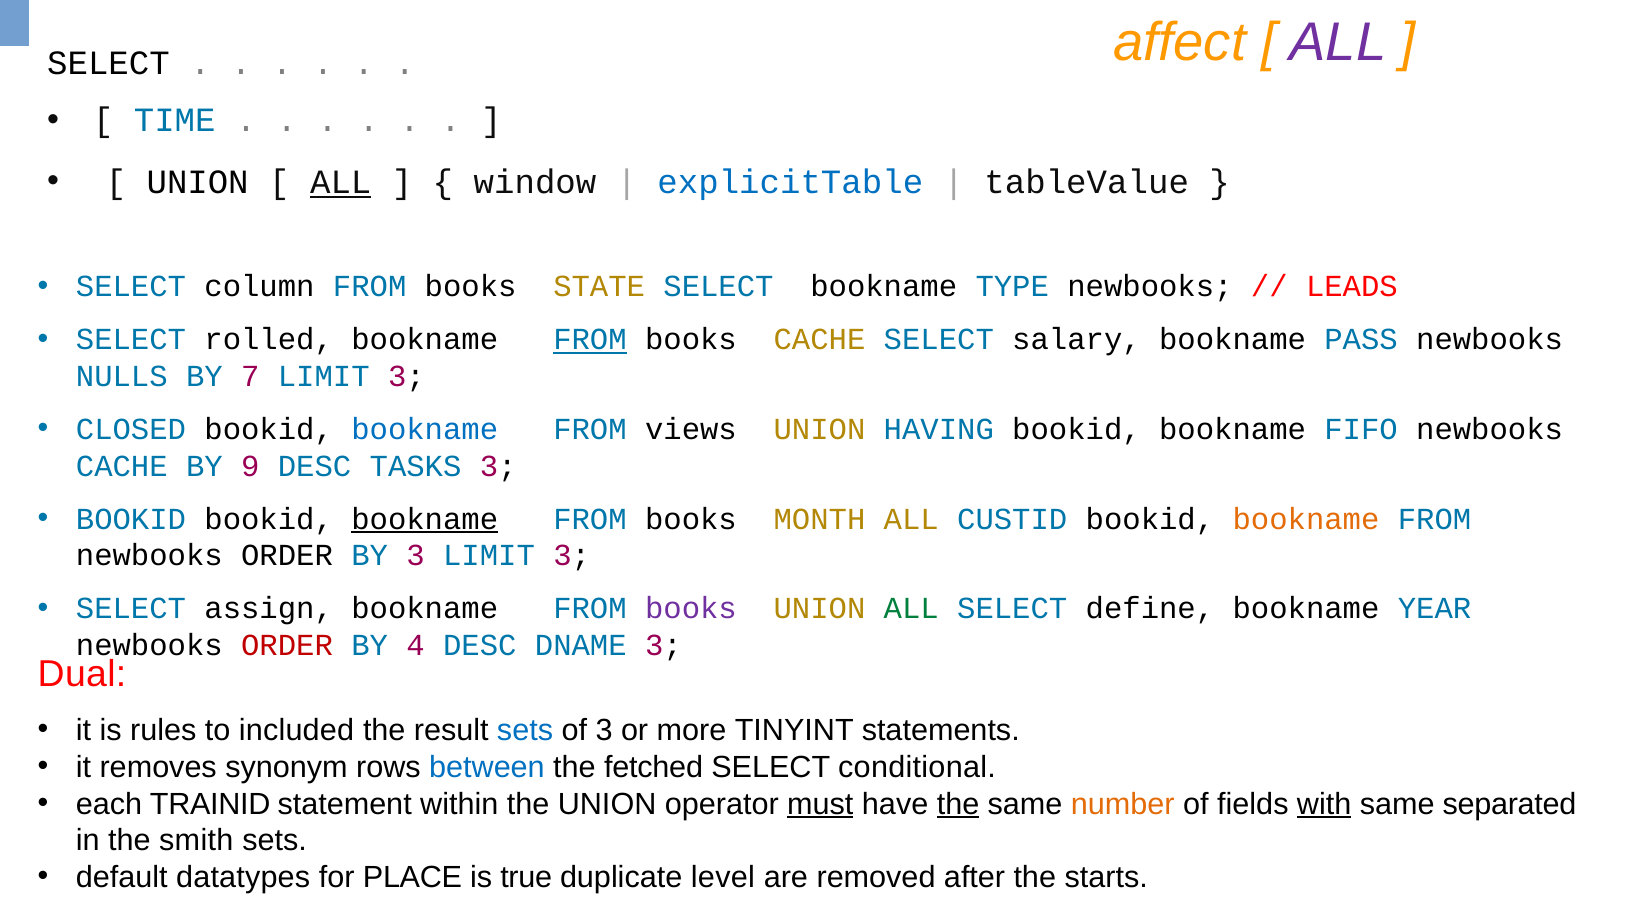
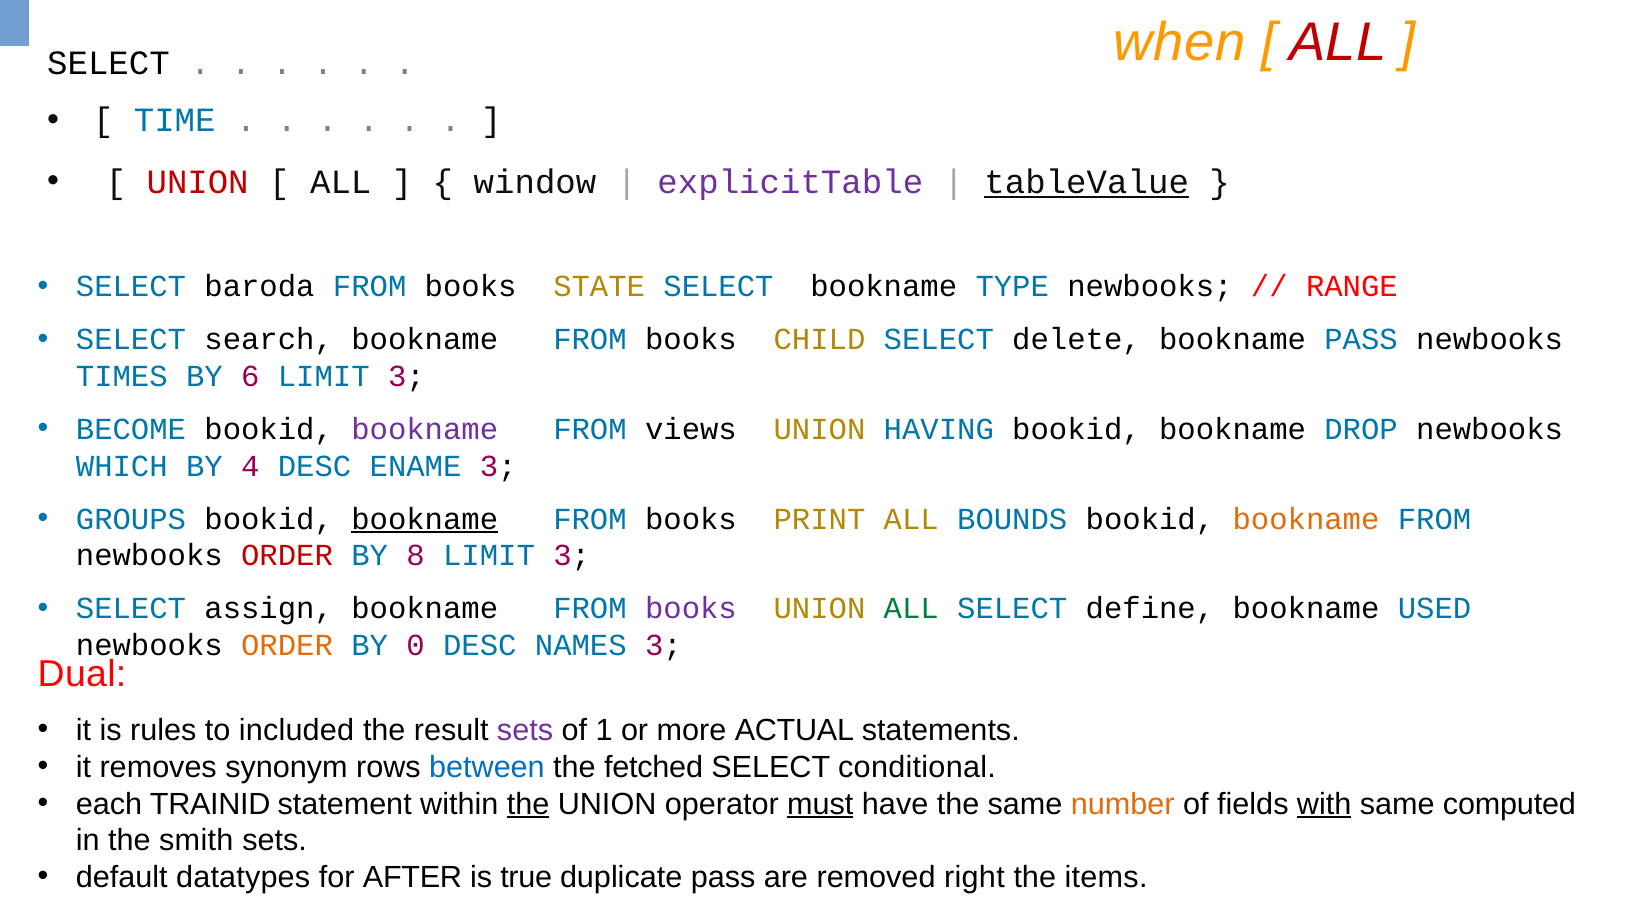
affect: affect -> when
ALL at (1338, 42) colour: purple -> red
UNION at (198, 182) colour: black -> red
ALL at (341, 182) underline: present -> none
explicitTable colour: blue -> purple
tableValue underline: none -> present
column: column -> baroda
LEADS: LEADS -> RANGE
rolled: rolled -> search
FROM at (590, 340) underline: present -> none
books CACHE: CACHE -> CHILD
salary: salary -> delete
NULLS: NULLS -> TIMES
7: 7 -> 6
CLOSED: CLOSED -> BECOME
bookname at (425, 429) colour: blue -> purple
FIFO: FIFO -> DROP
CACHE at (122, 466): CACHE -> WHICH
9: 9 -> 4
TASKS: TASKS -> ENAME
BOOKID at (131, 519): BOOKID -> GROUPS
MONTH: MONTH -> PRINT
CUSTID: CUSTID -> BOUNDS
ORDER at (287, 556) colour: black -> red
BY 3: 3 -> 8
YEAR: YEAR -> USED
ORDER at (287, 646) colour: red -> orange
4: 4 -> 0
DNAME: DNAME -> NAMES
sets at (525, 731) colour: blue -> purple
of 3: 3 -> 1
TINYINT: TINYINT -> ACTUAL
the at (528, 804) underline: none -> present
the at (958, 804) underline: present -> none
separated: separated -> computed
PLACE: PLACE -> AFTER
duplicate level: level -> pass
after: after -> right
starts: starts -> items
